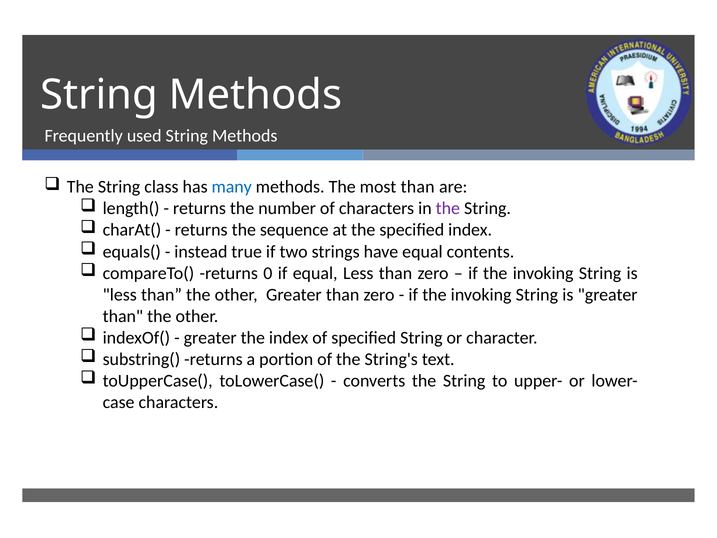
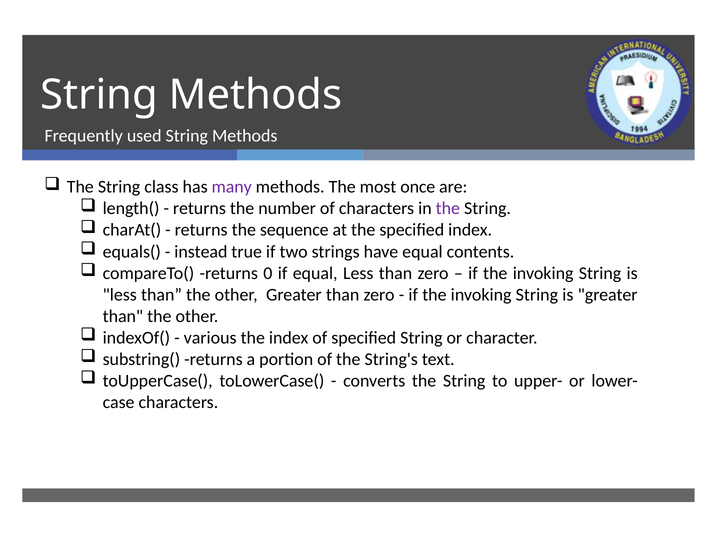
many colour: blue -> purple
most than: than -> once
greater at (210, 338): greater -> various
